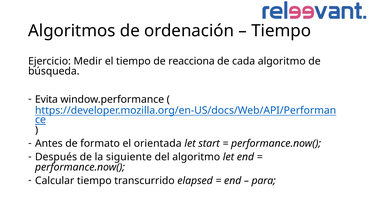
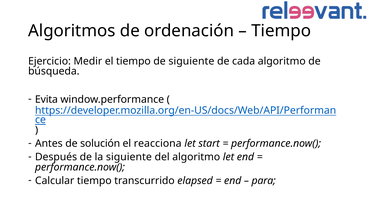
de reacciona: reacciona -> siguiente
formato: formato -> solución
orientada: orientada -> reacciona
